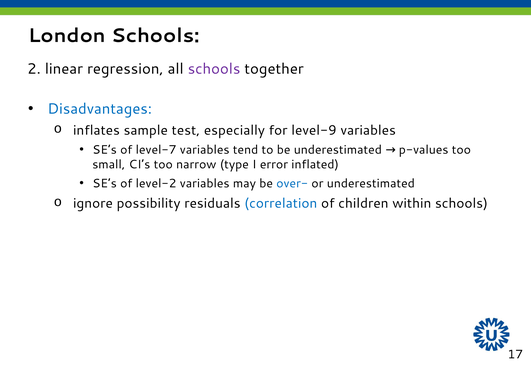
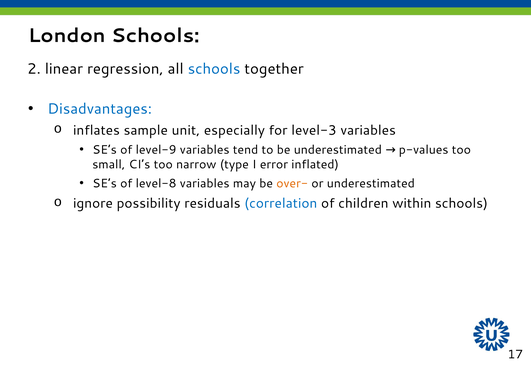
schools at (214, 69) colour: purple -> blue
test: test -> unit
level-9: level-9 -> level-3
level-7: level-7 -> level-9
level-2: level-2 -> level-8
over- colour: blue -> orange
